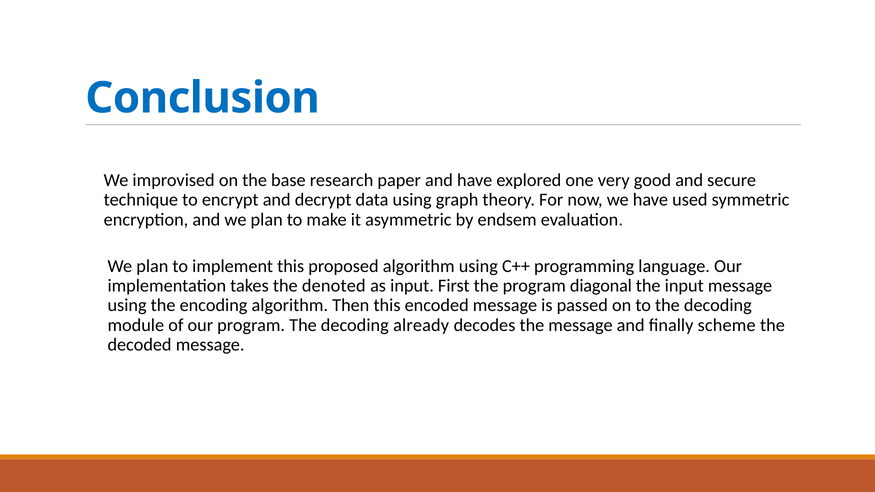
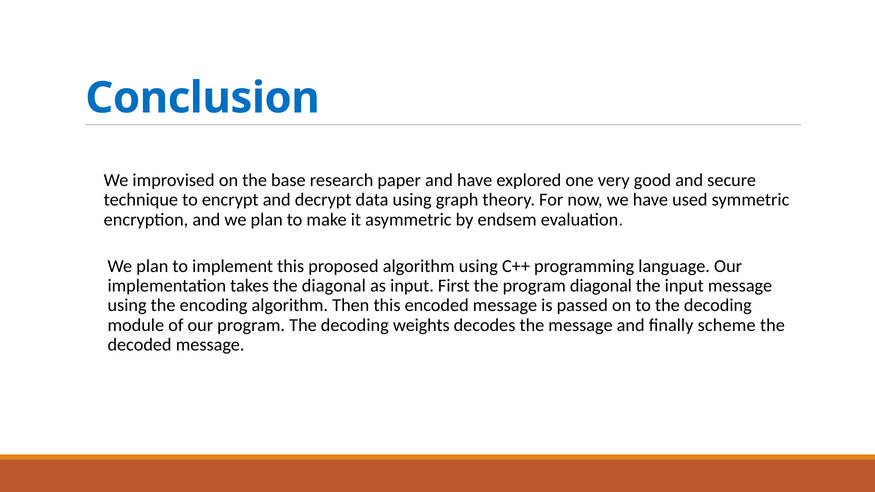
the denoted: denoted -> diagonal
already: already -> weights
